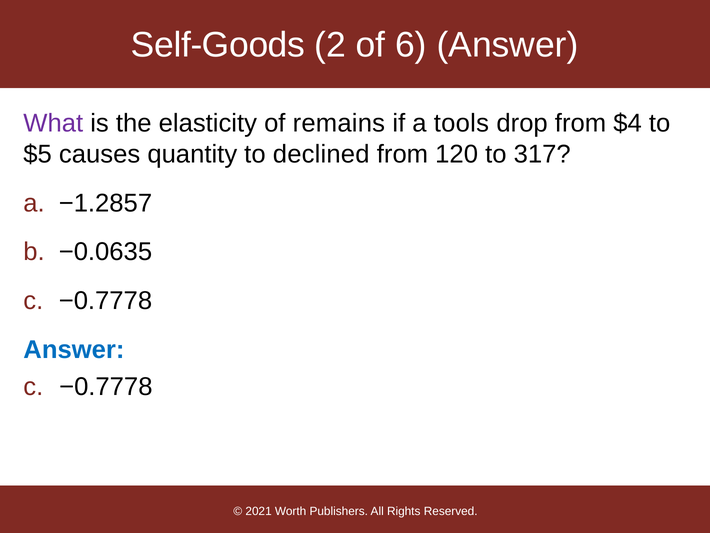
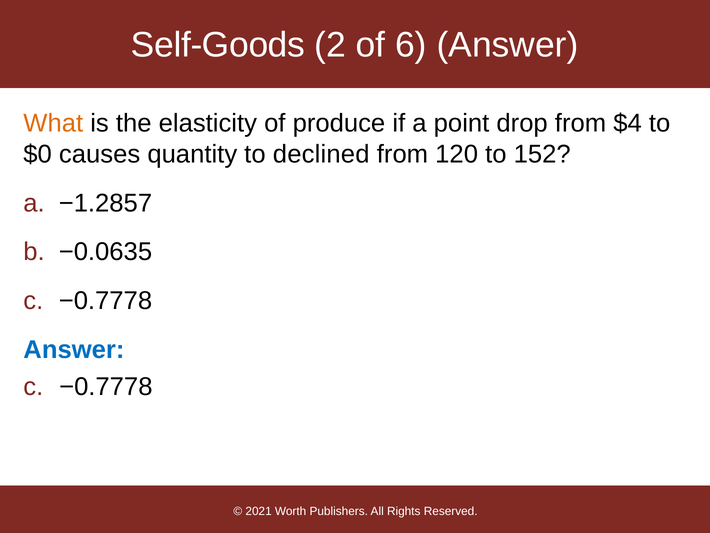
What colour: purple -> orange
remains: remains -> produce
tools: tools -> point
$5: $5 -> $0
317: 317 -> 152
